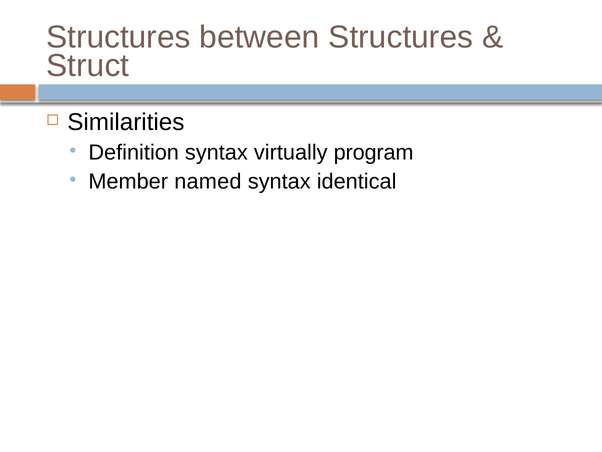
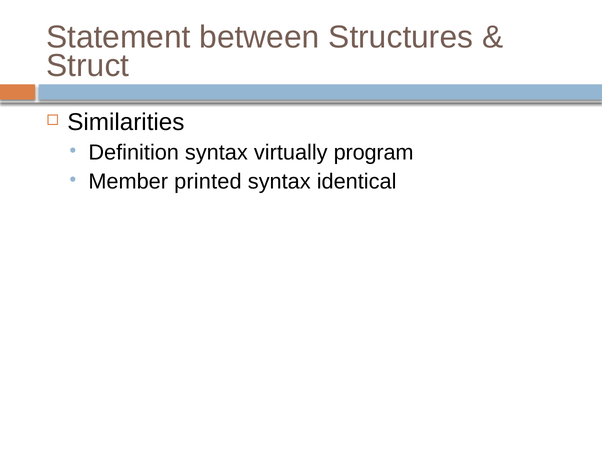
Structures at (118, 37): Structures -> Statement
named: named -> printed
